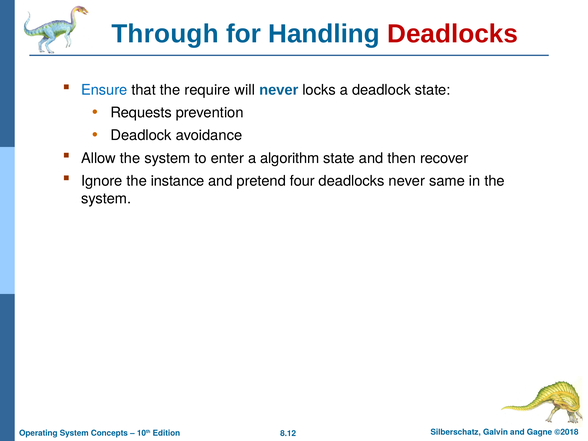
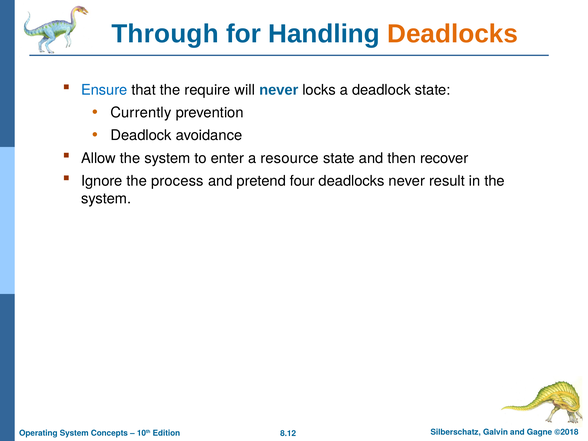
Deadlocks at (453, 34) colour: red -> orange
Requests: Requests -> Currently
algorithm: algorithm -> resource
instance: instance -> process
same: same -> result
